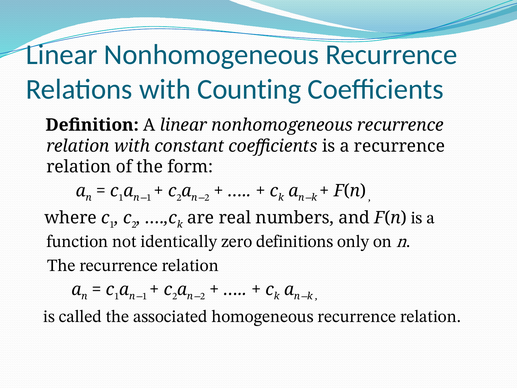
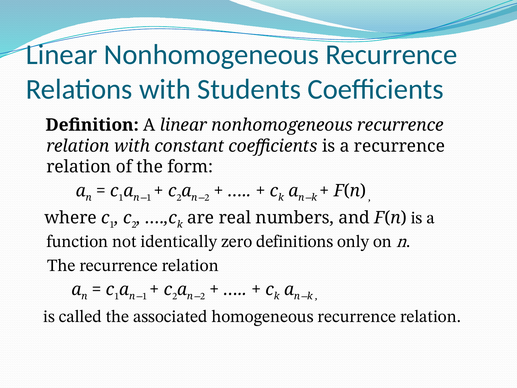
Counting: Counting -> Students
